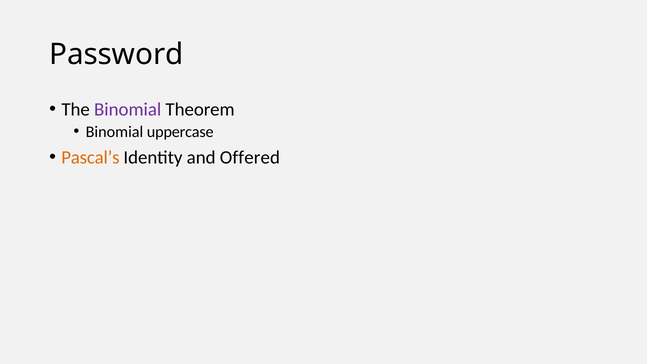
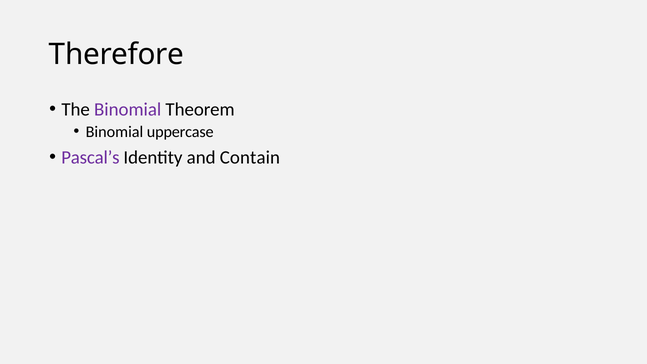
Password: Password -> Therefore
Pascal’s colour: orange -> purple
Offered: Offered -> Contain
